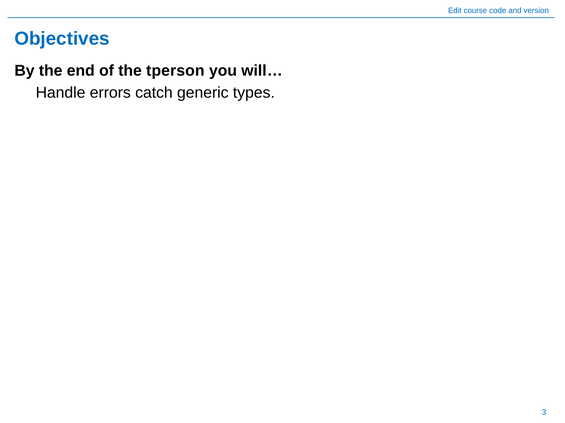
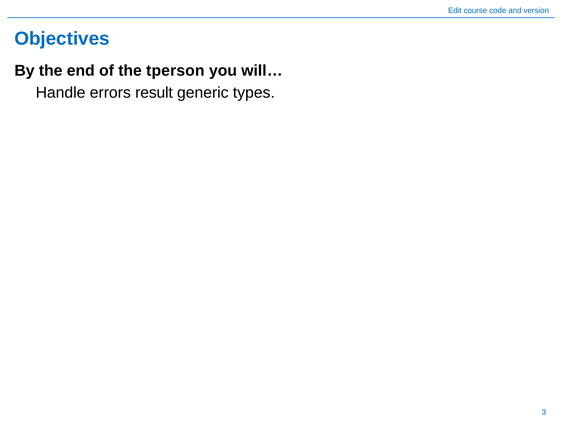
catch: catch -> result
